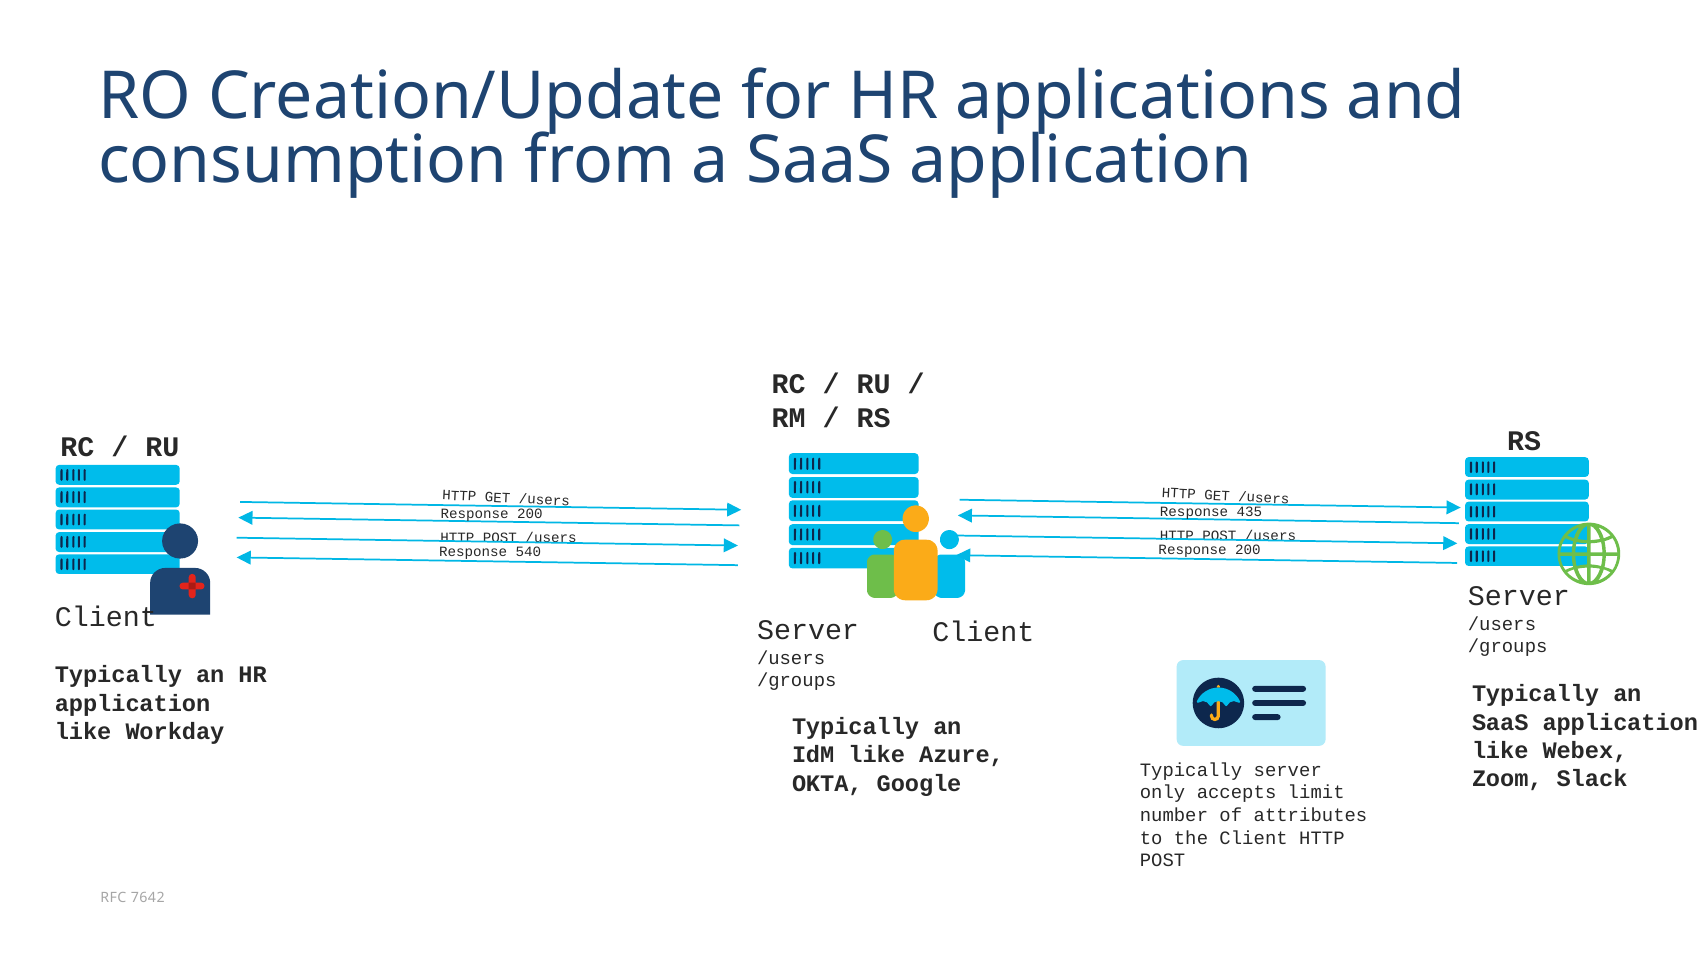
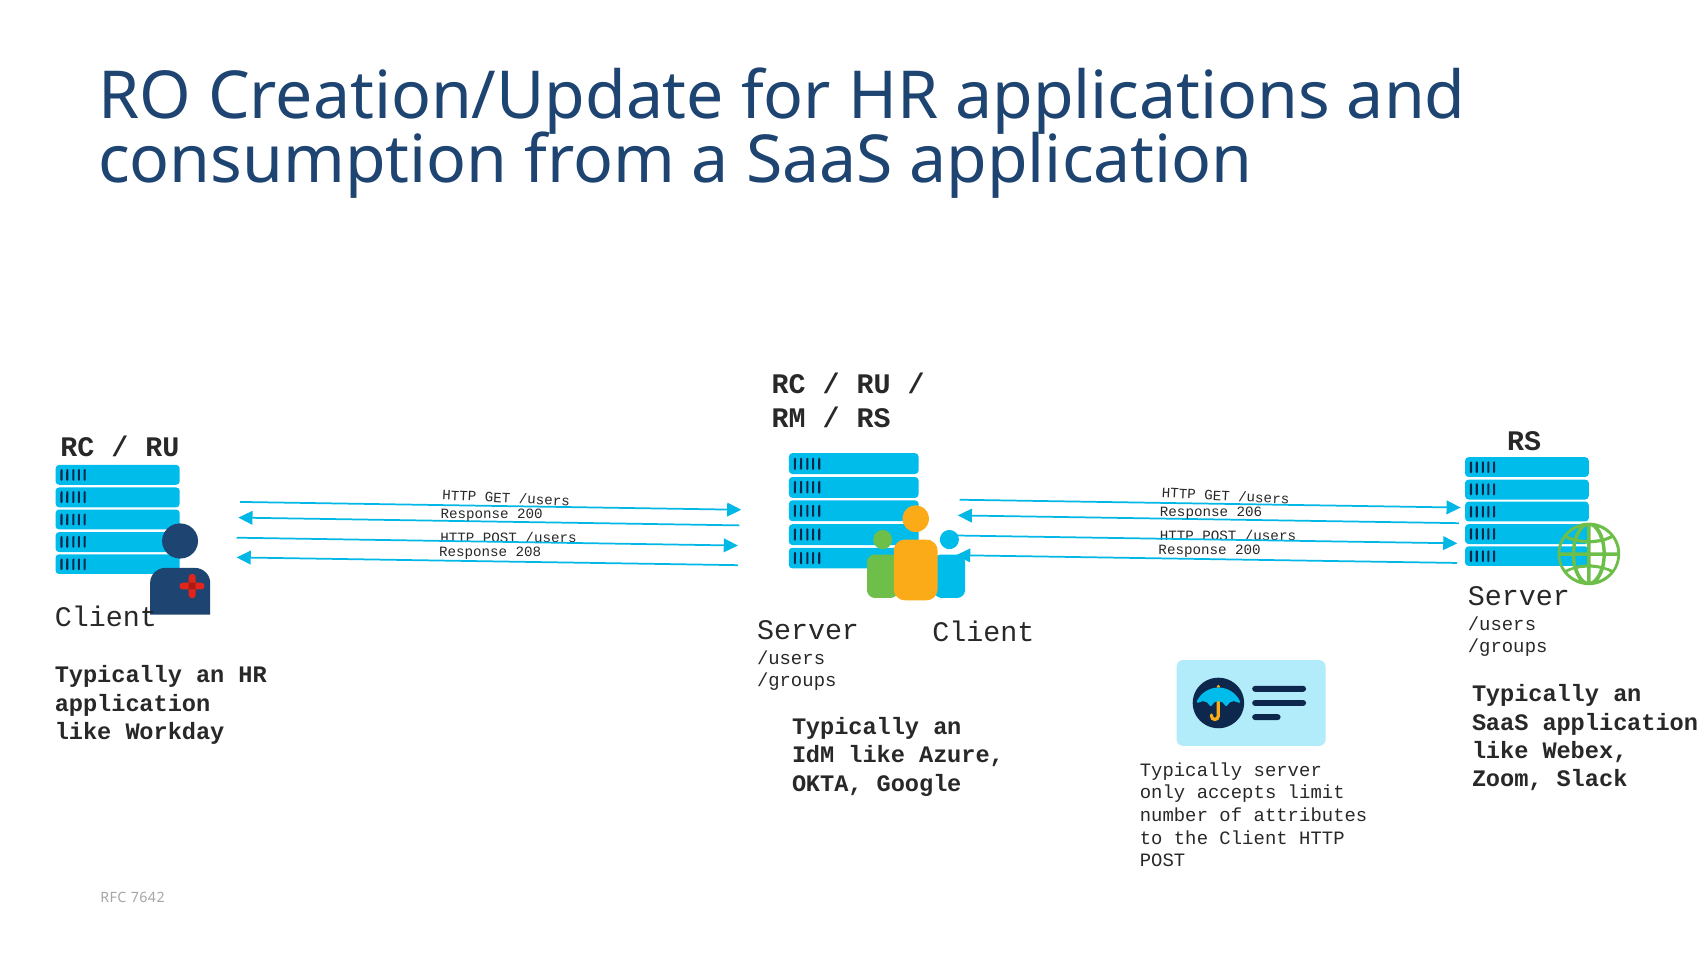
435: 435 -> 206
540: 540 -> 208
